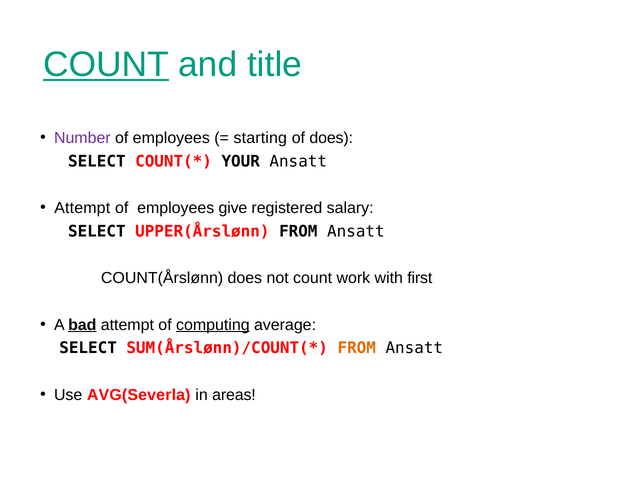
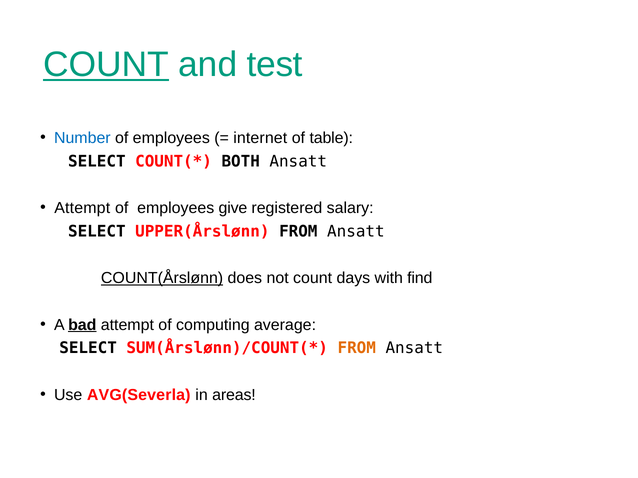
title: title -> test
Number colour: purple -> blue
starting: starting -> internet
of does: does -> table
YOUR: YOUR -> BOTH
COUNT(Årslønn underline: none -> present
work: work -> days
first: first -> find
computing underline: present -> none
